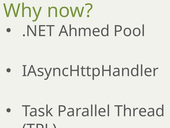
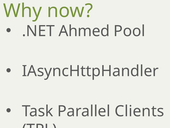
Thread: Thread -> Clients
